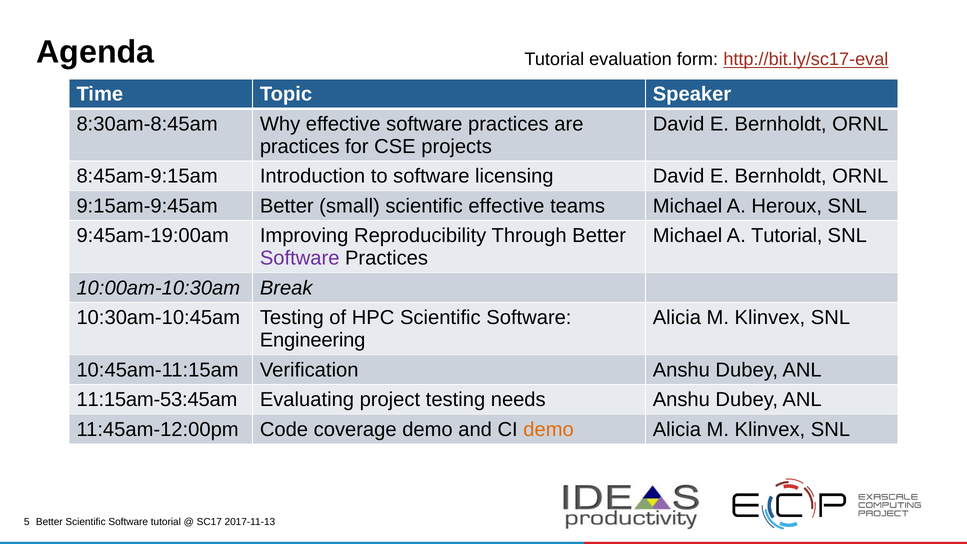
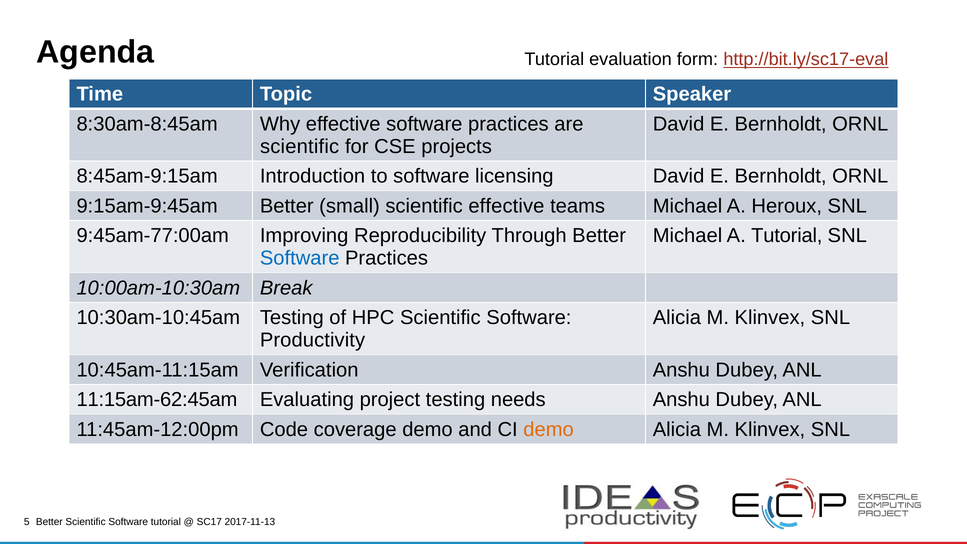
practices at (300, 147): practices -> scientific
9:45am-19:00am: 9:45am-19:00am -> 9:45am-77:00am
Software at (300, 258) colour: purple -> blue
Engineering: Engineering -> Productivity
11:15am-53:45am: 11:15am-53:45am -> 11:15am-62:45am
